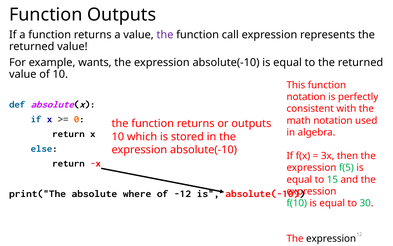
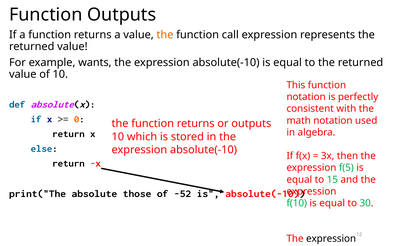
the at (165, 35) colour: purple -> orange
where: where -> those
-12: -12 -> -52
